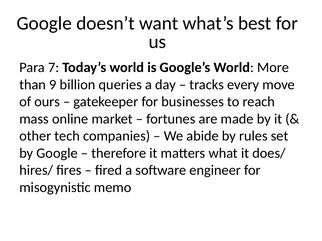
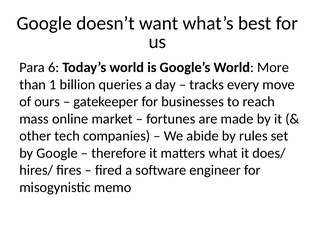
7: 7 -> 6
9: 9 -> 1
